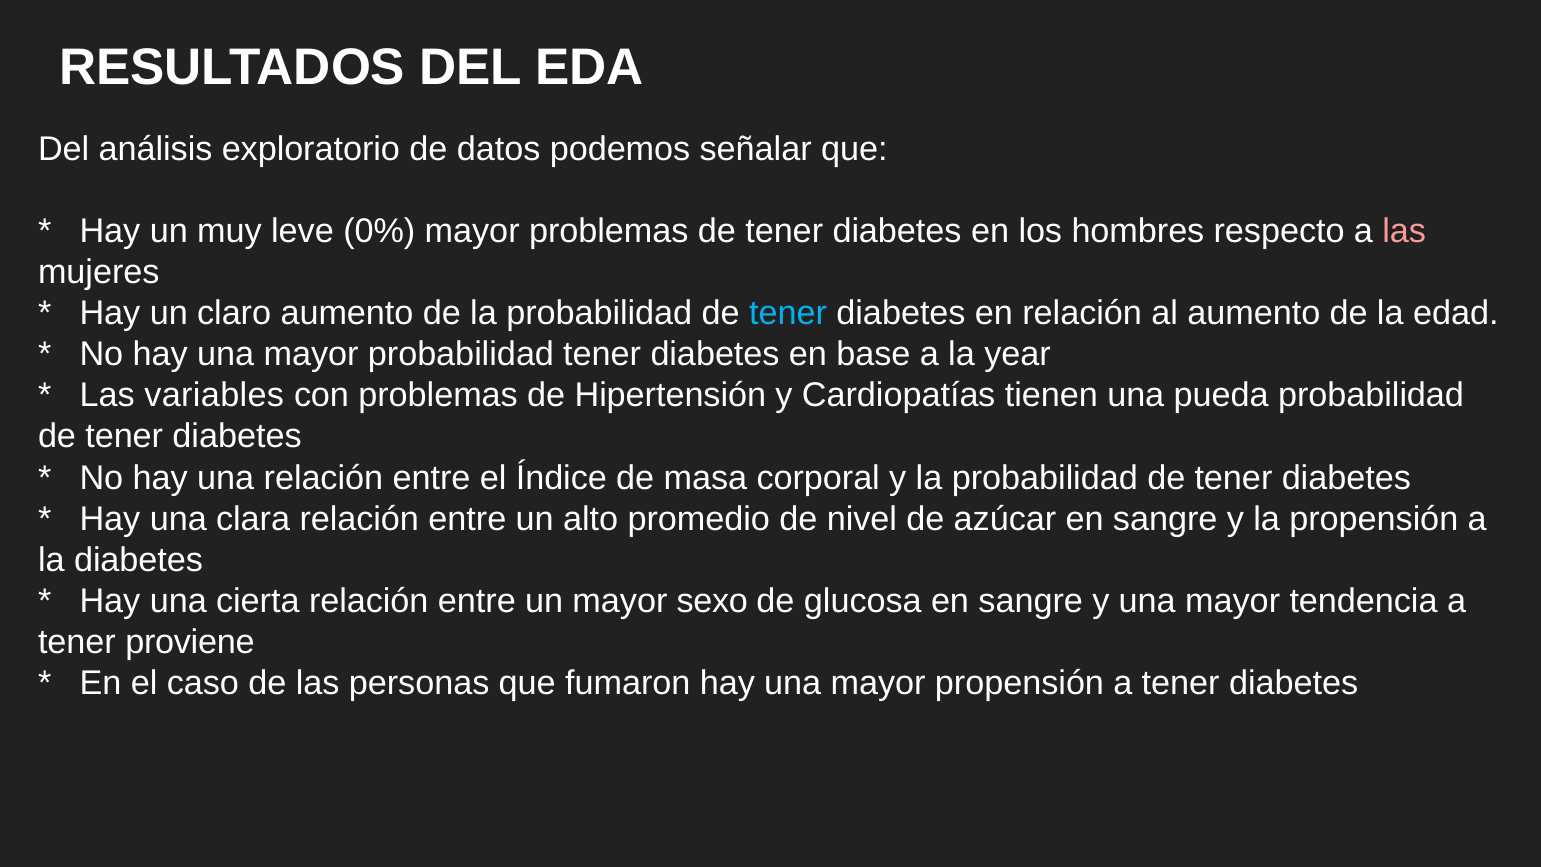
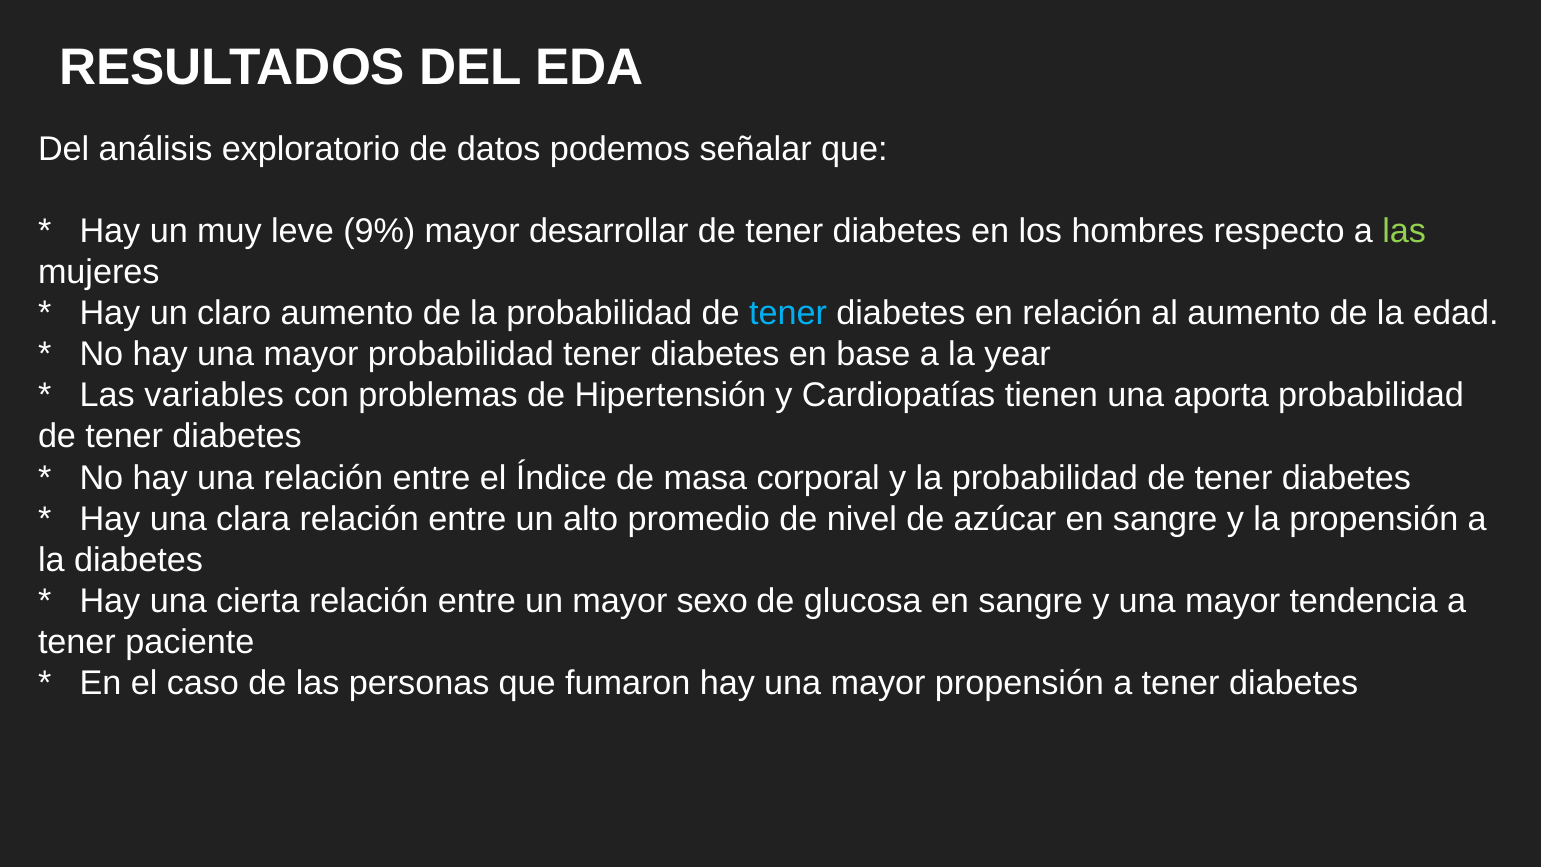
0%: 0% -> 9%
mayor problemas: problemas -> desarrollar
las at (1404, 231) colour: pink -> light green
pueda: pueda -> aporta
proviene: proviene -> paciente
